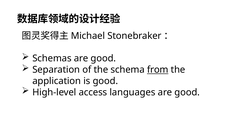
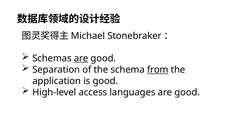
are at (81, 58) underline: none -> present
